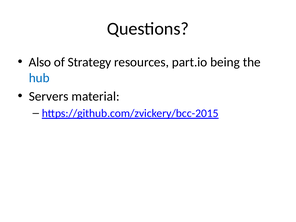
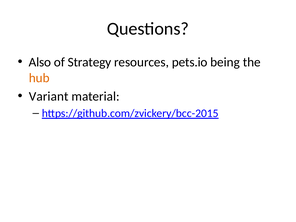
part.io: part.io -> pets.io
hub colour: blue -> orange
Servers: Servers -> Variant
